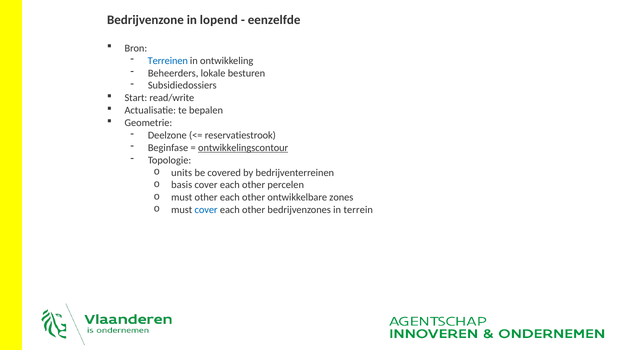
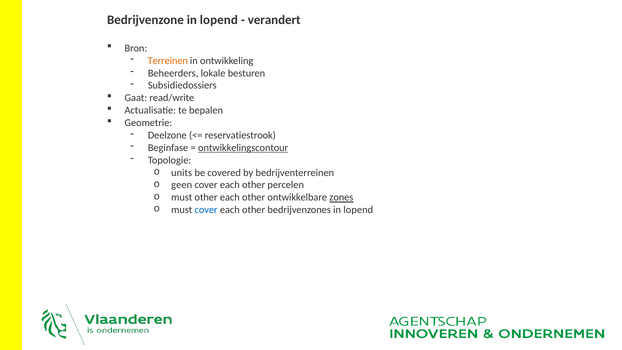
eenzelfde: eenzelfde -> verandert
Terreinen colour: blue -> orange
Start: Start -> Gaat
basis: basis -> geen
zones underline: none -> present
bedrijvenzones in terrein: terrein -> lopend
